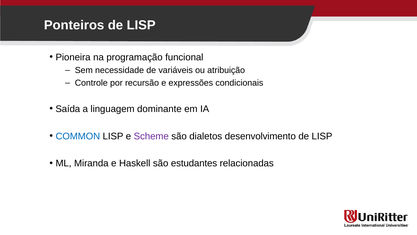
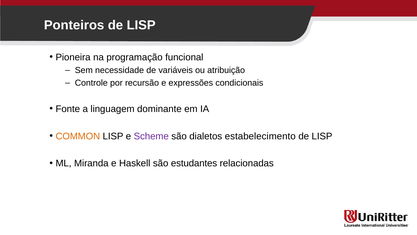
Saída: Saída -> Fonte
COMMON colour: blue -> orange
desenvolvimento: desenvolvimento -> estabelecimento
